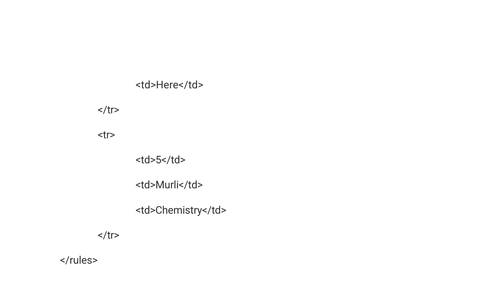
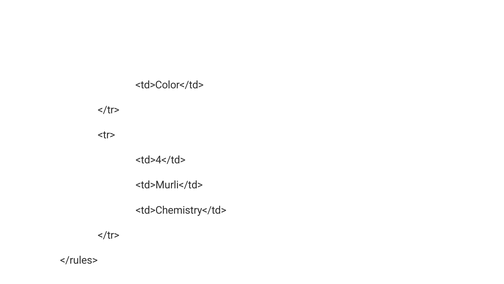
<td>Here</td>: <td>Here</td> -> <td>Color</td>
<td>5</td>: <td>5</td> -> <td>4</td>
